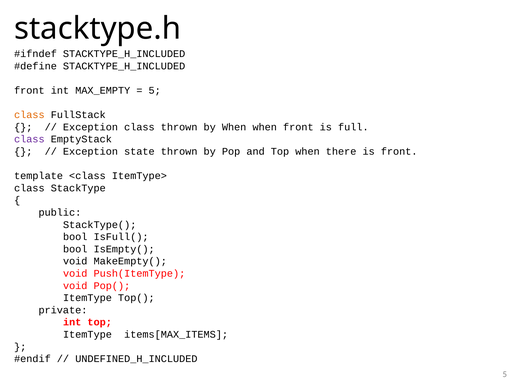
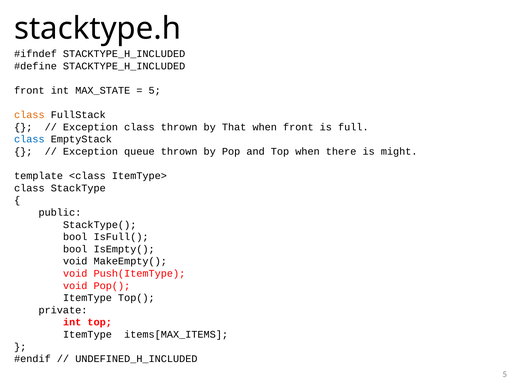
MAX_EMPTY: MAX_EMPTY -> MAX_STATE
by When: When -> That
class at (29, 139) colour: purple -> blue
state: state -> queue
is front: front -> might
